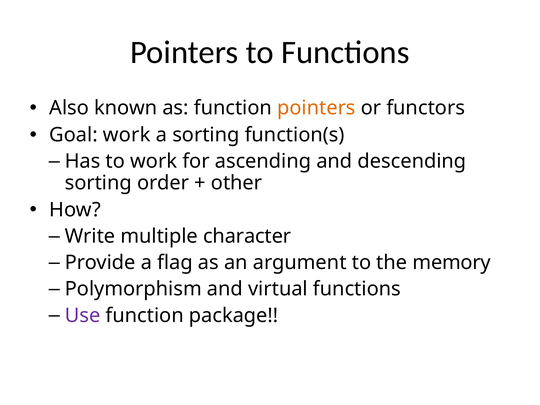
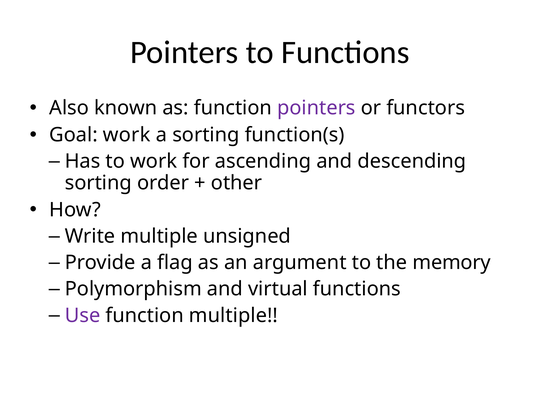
pointers at (316, 108) colour: orange -> purple
character: character -> unsigned
function package: package -> multiple
